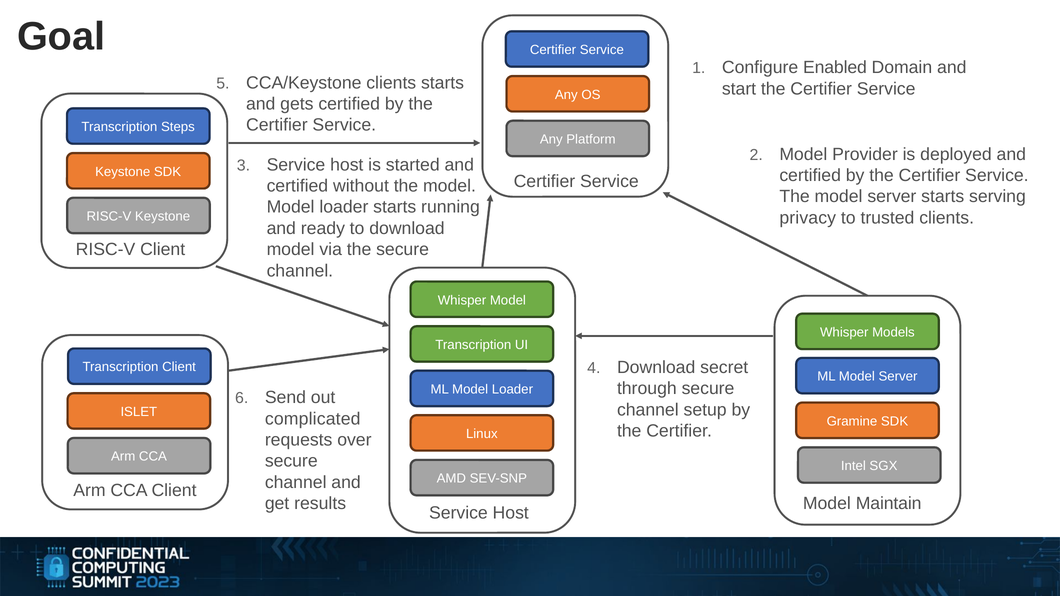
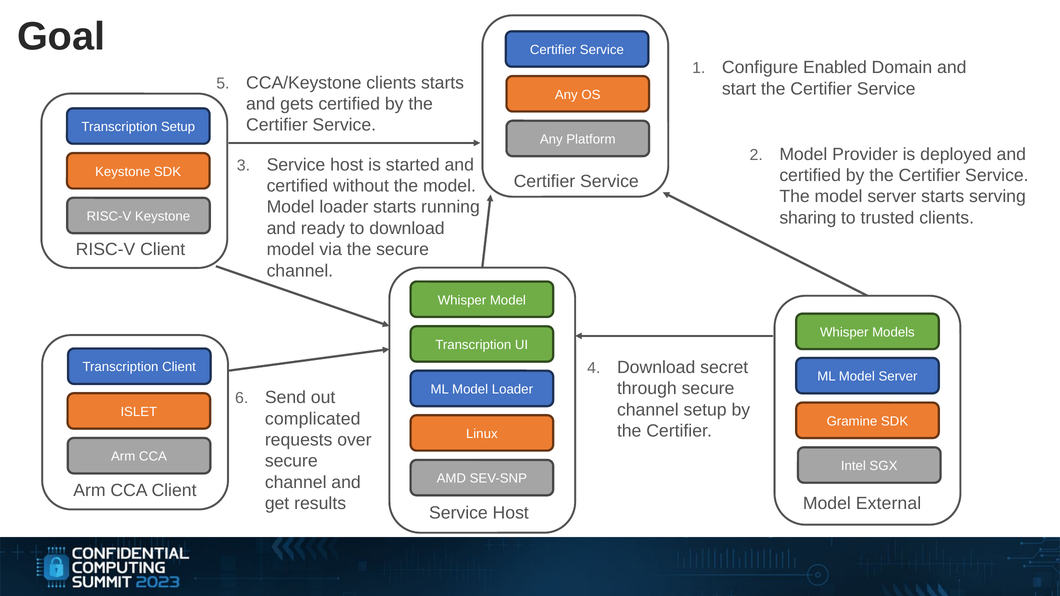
Transcription Steps: Steps -> Setup
privacy: privacy -> sharing
Maintain: Maintain -> External
